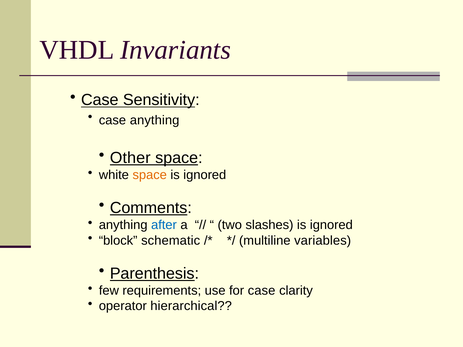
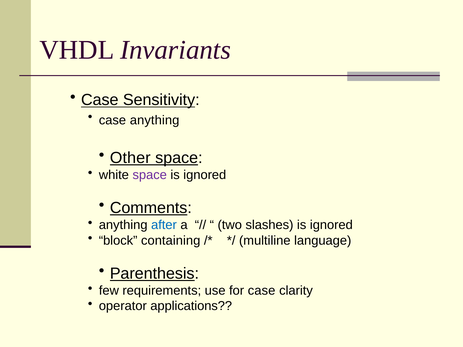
space at (150, 175) colour: orange -> purple
schematic: schematic -> containing
variables: variables -> language
hierarchical: hierarchical -> applications
